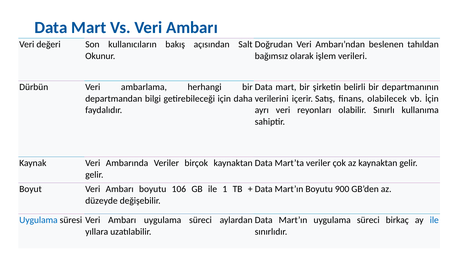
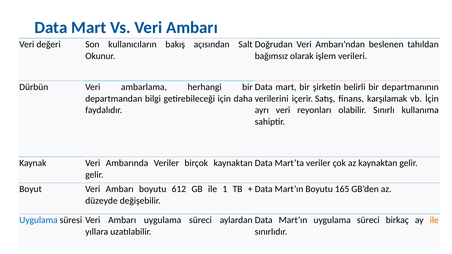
olabilecek: olabilecek -> karşılamak
106: 106 -> 612
900: 900 -> 165
ile at (434, 220) colour: blue -> orange
